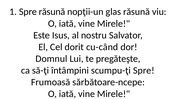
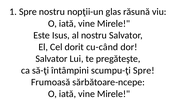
Spre răsună: răsună -> nostru
Domnul at (51, 59): Domnul -> Salvator
